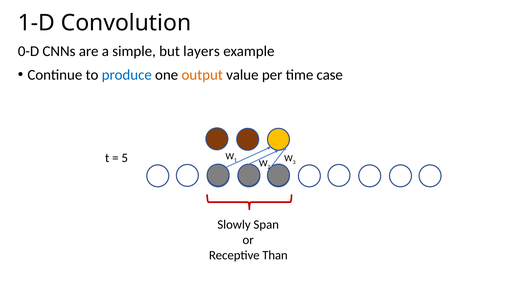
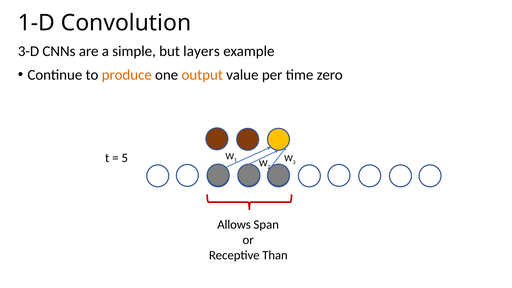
0-D: 0-D -> 3-D
produce colour: blue -> orange
case: case -> zero
Slowly: Slowly -> Allows
